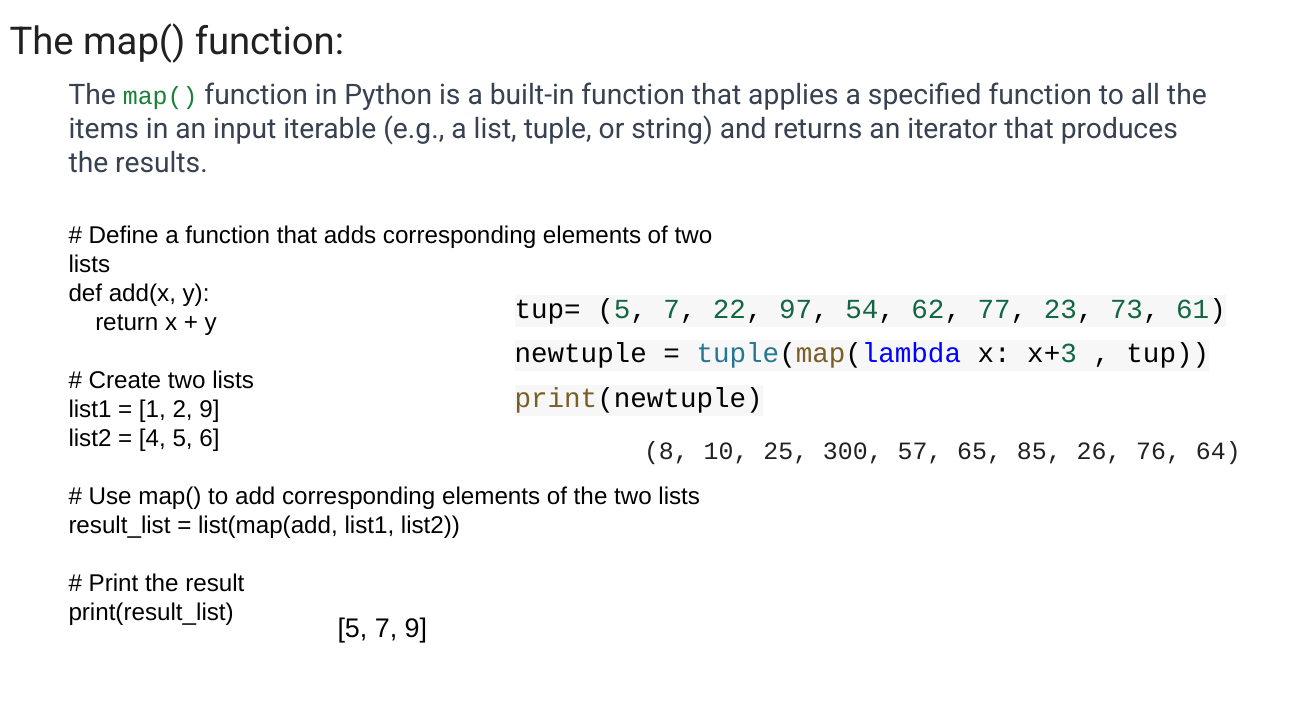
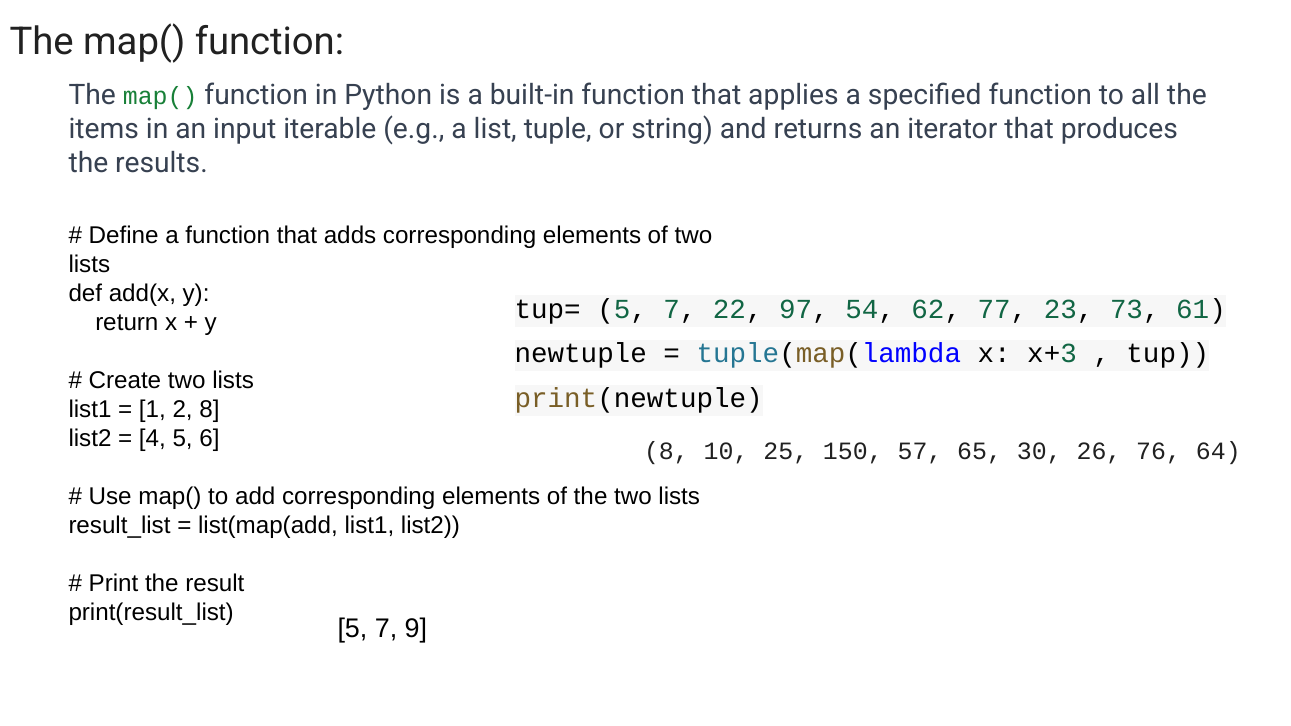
2 9: 9 -> 8
300: 300 -> 150
85: 85 -> 30
